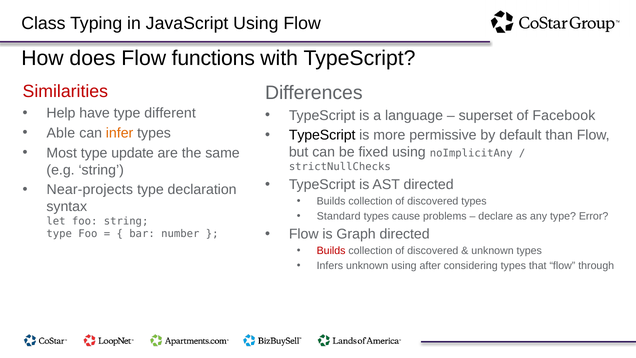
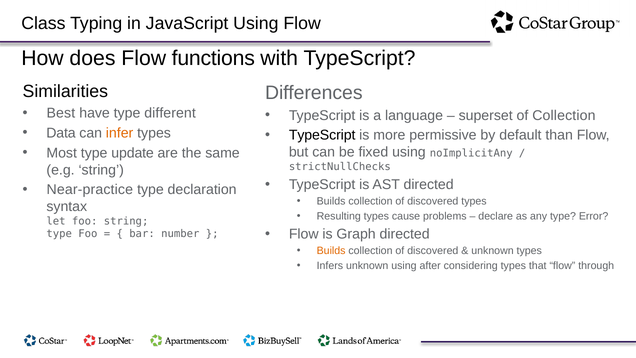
Similarities colour: red -> black
Help: Help -> Best
of Facebook: Facebook -> Collection
Able: Able -> Data
Near-projects: Near-projects -> Near-practice
Standard: Standard -> Resulting
Builds at (331, 251) colour: red -> orange
